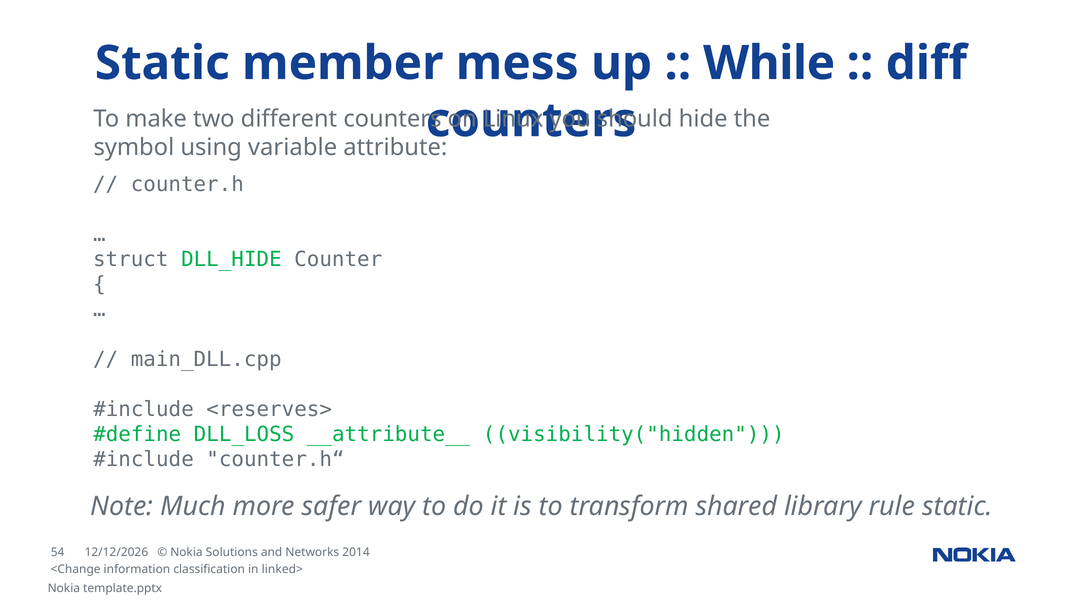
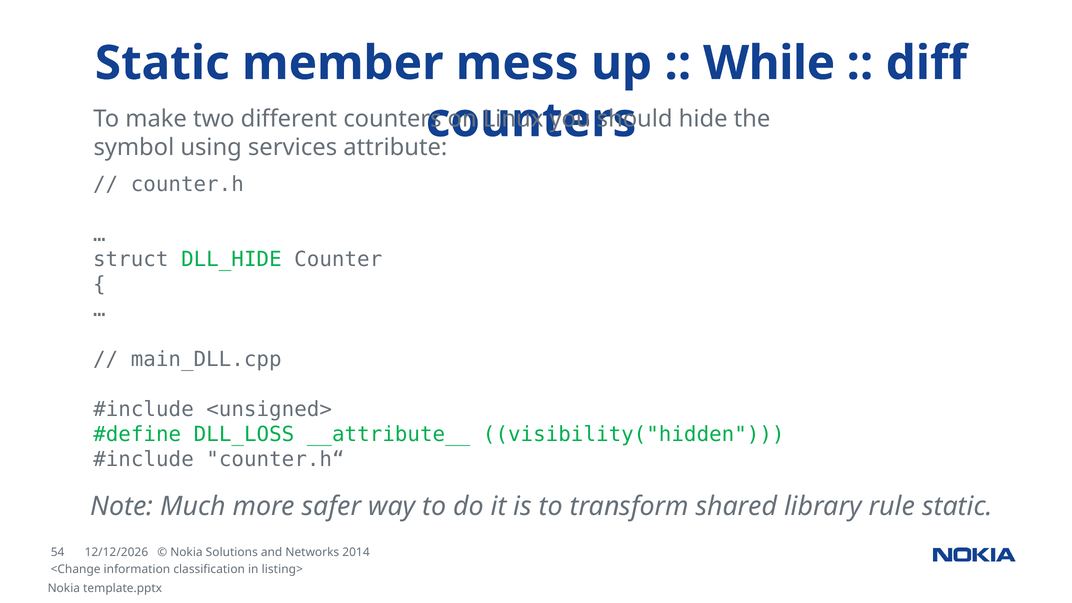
variable: variable -> services
<reserves>: <reserves> -> <unsigned>
linked>: linked> -> listing>
